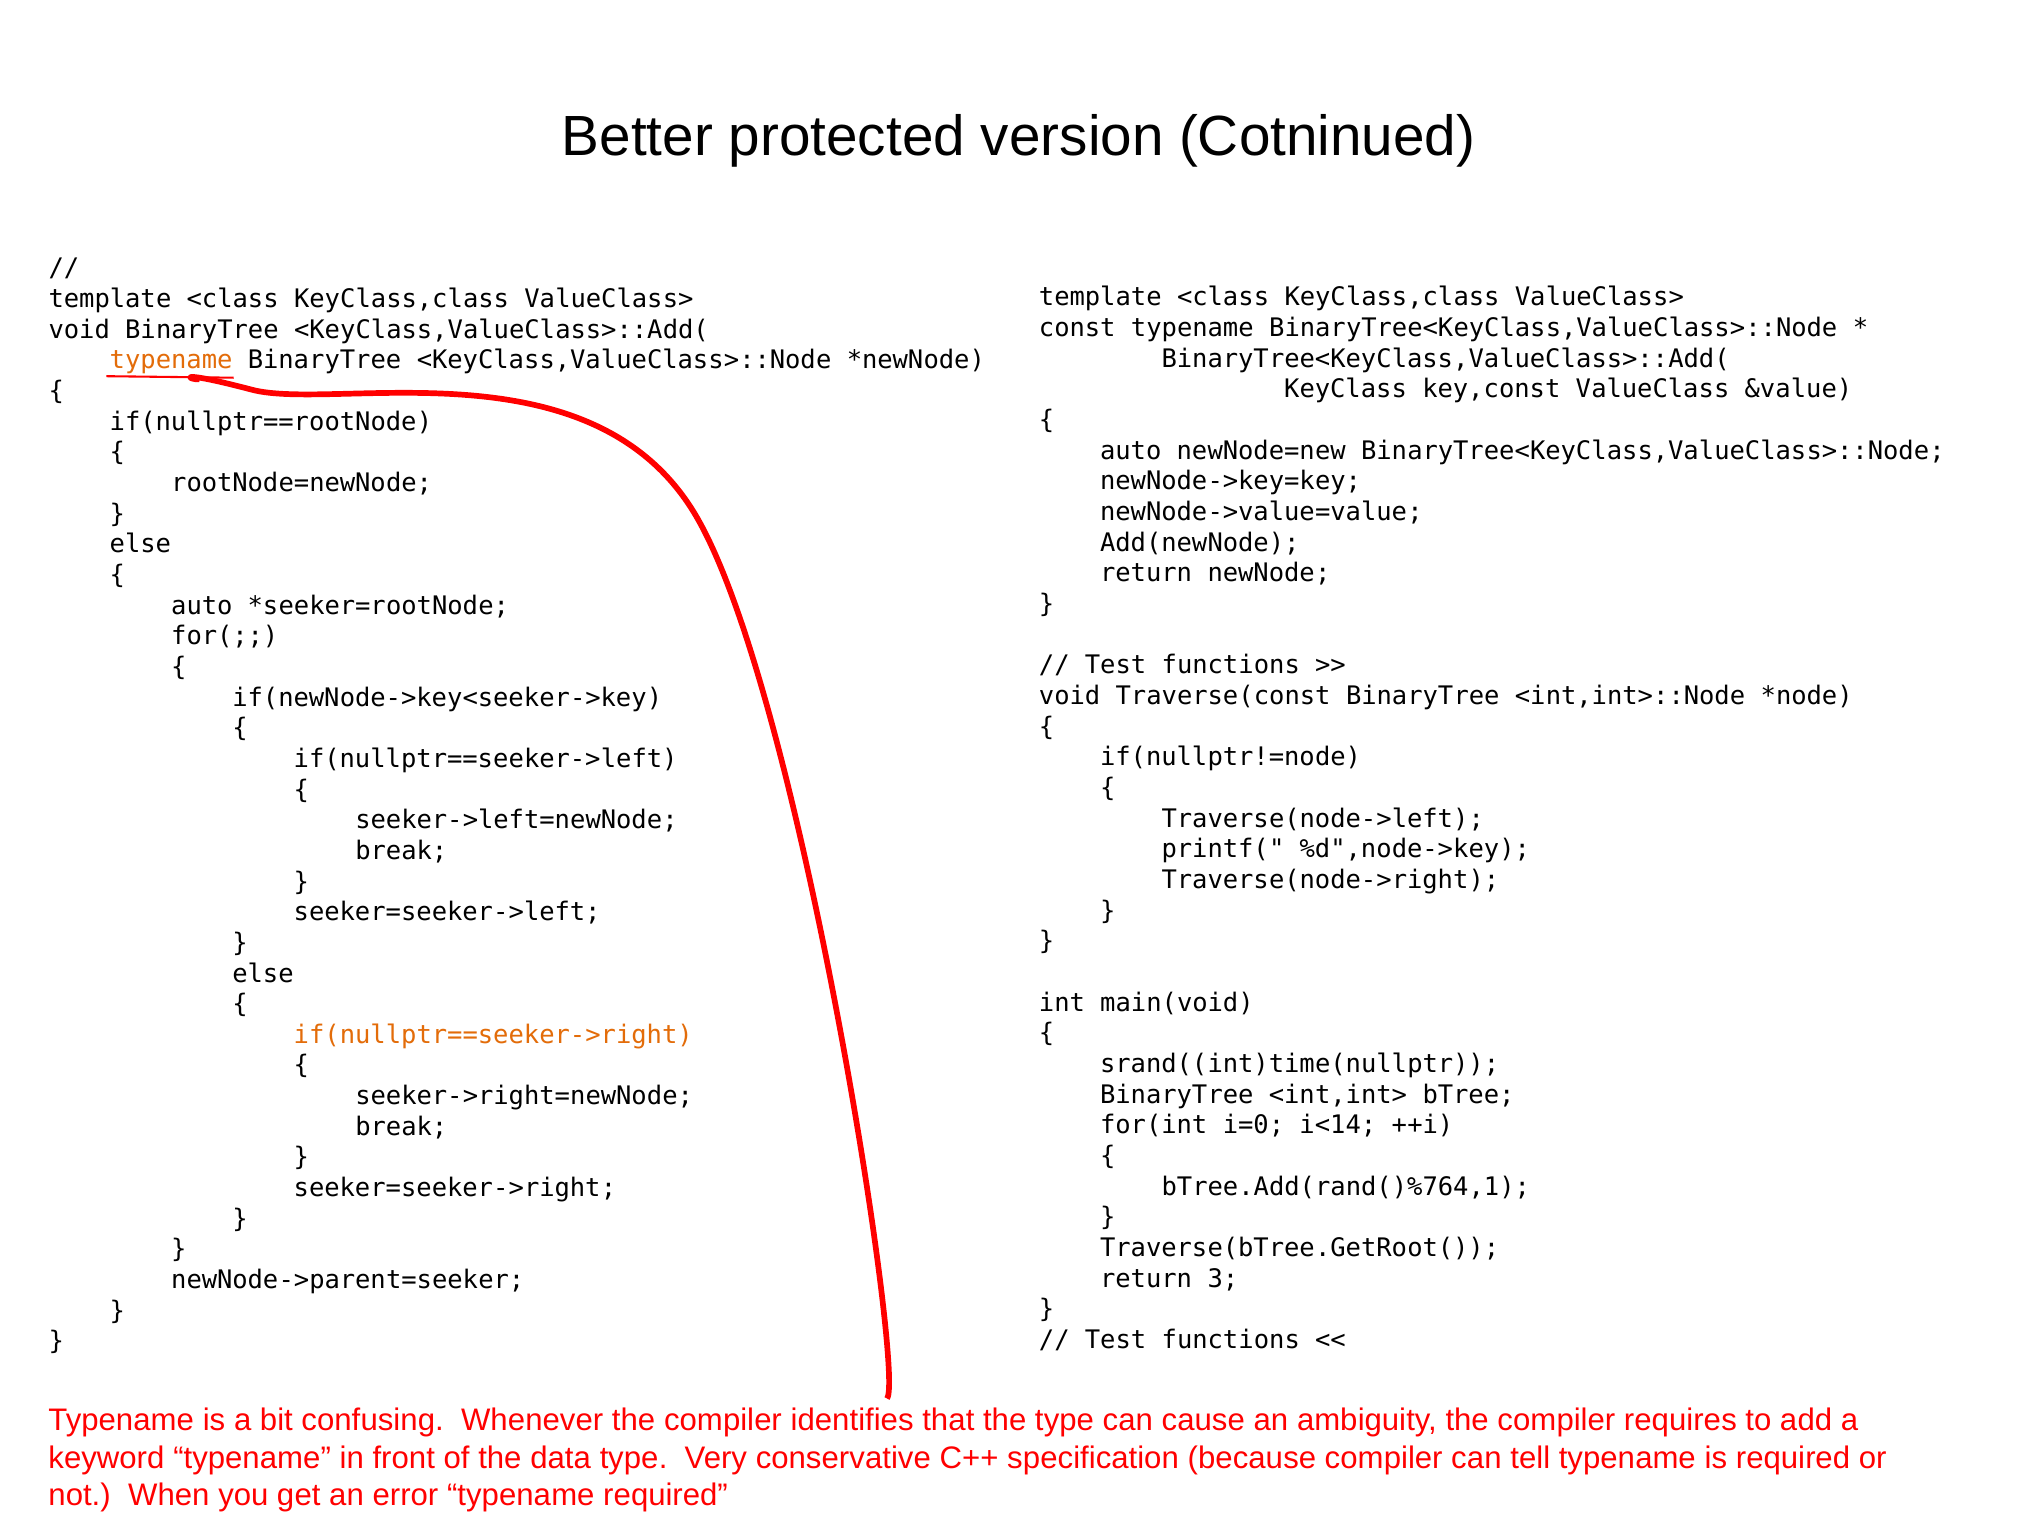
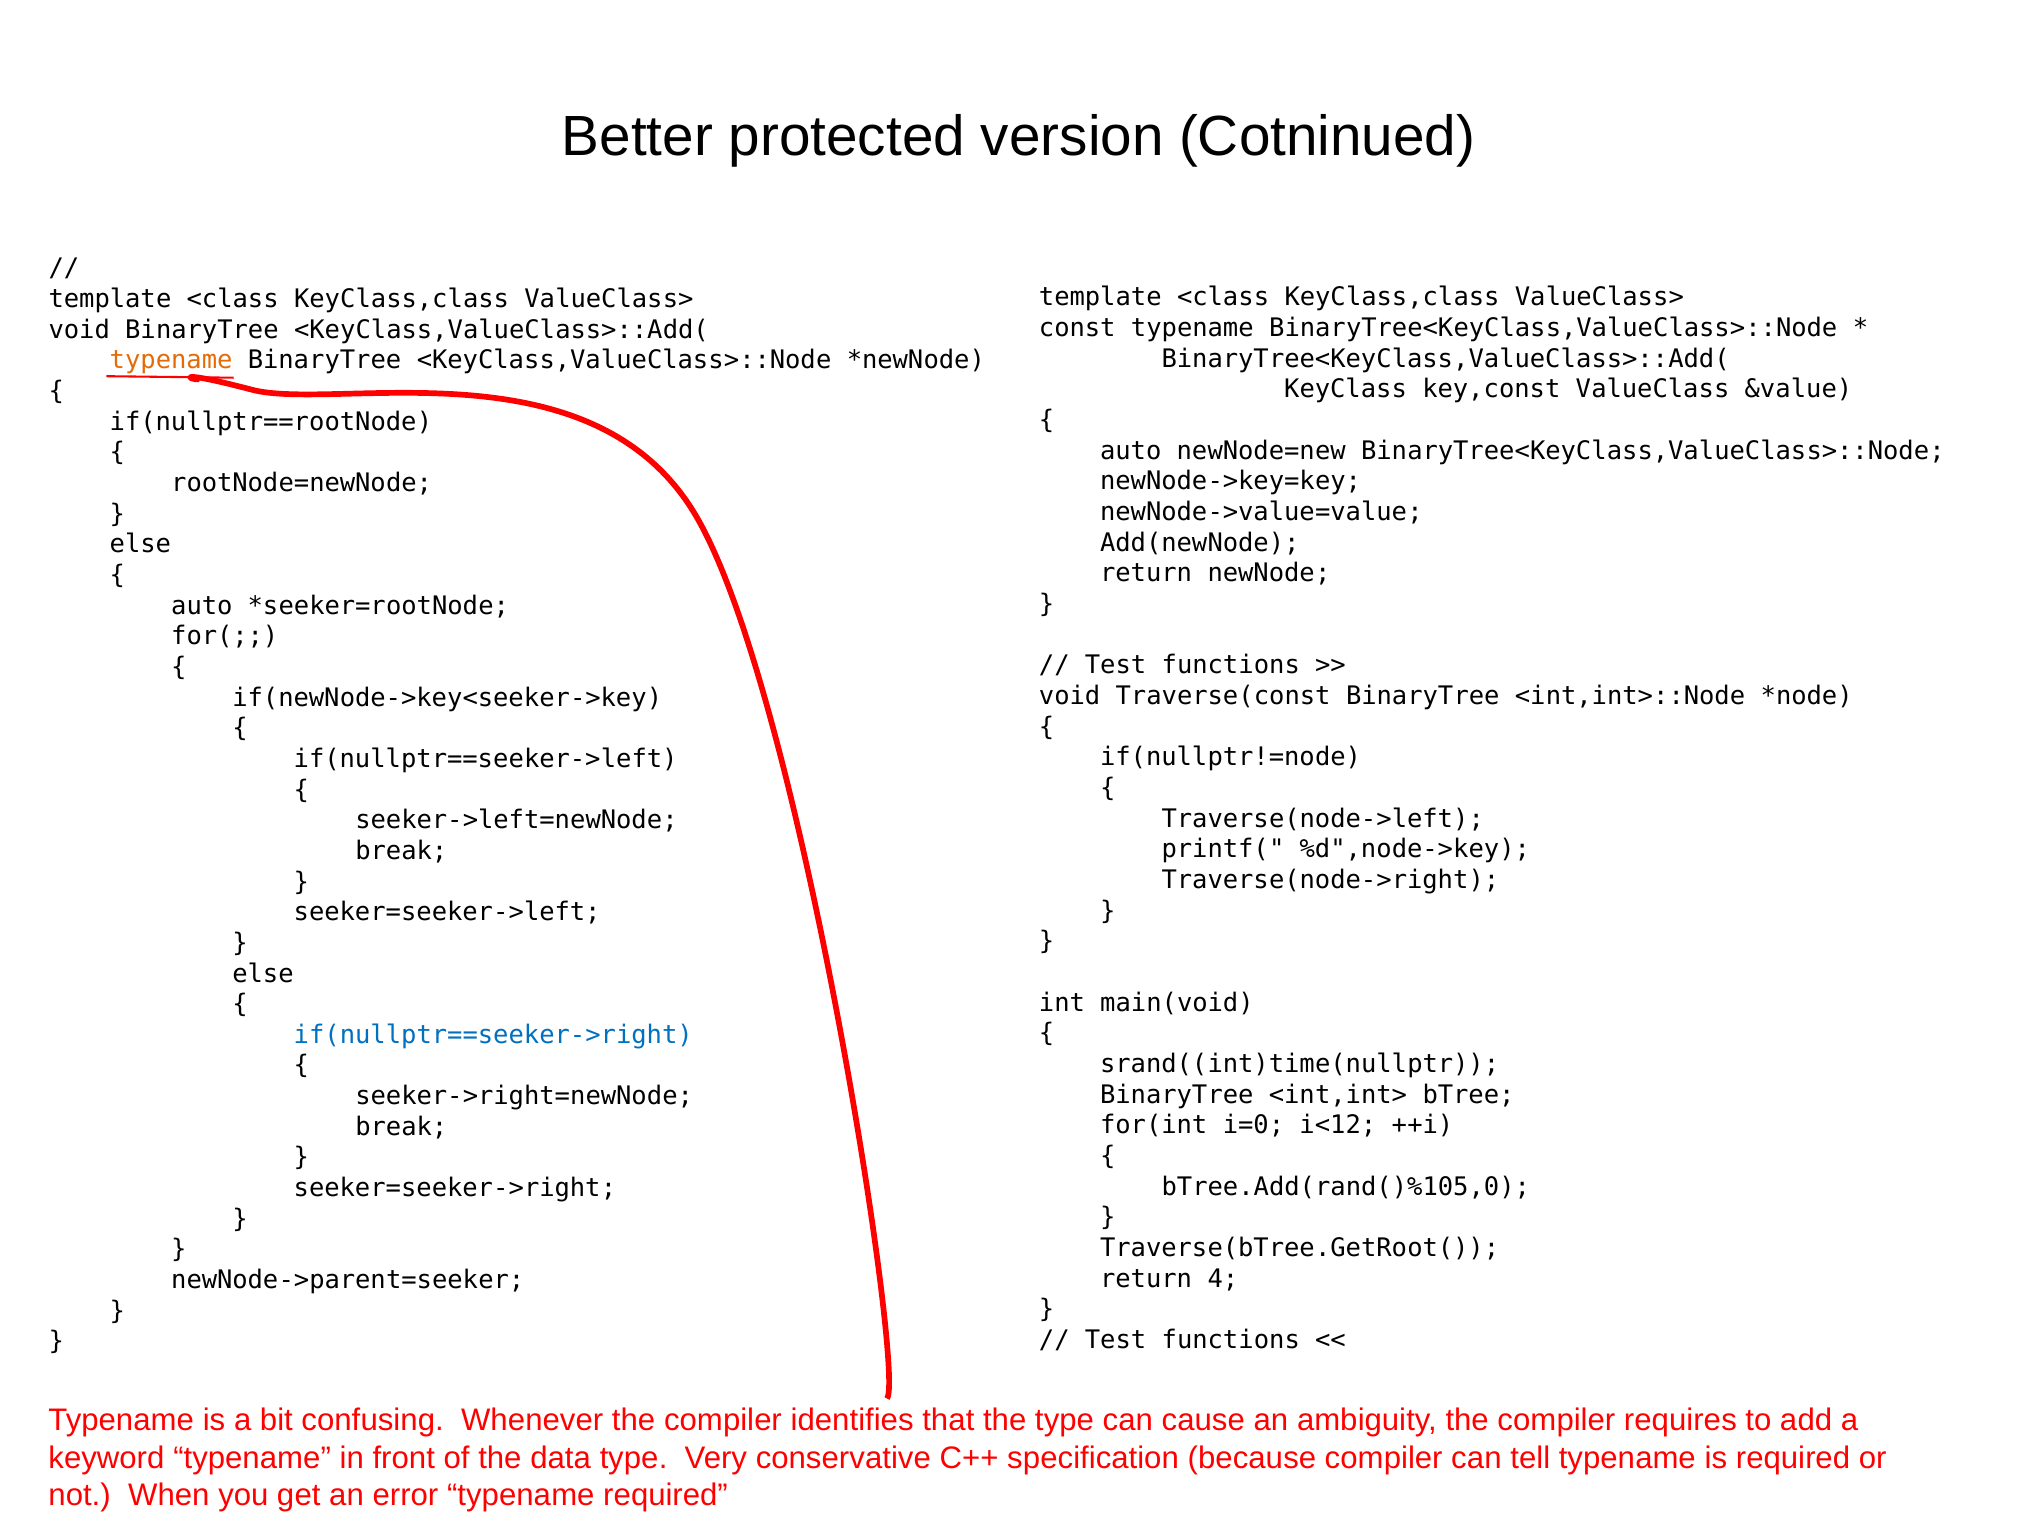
if(nullptr==seeker->right colour: orange -> blue
i<14: i<14 -> i<12
bTree.Add(rand()%764,1: bTree.Add(rand()%764,1 -> bTree.Add(rand()%105,0
3: 3 -> 4
